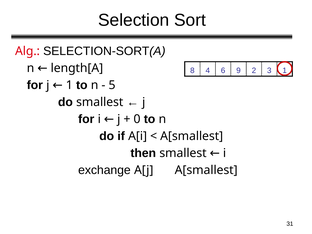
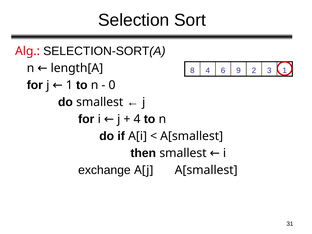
5: 5 -> 0
0 at (137, 119): 0 -> 4
